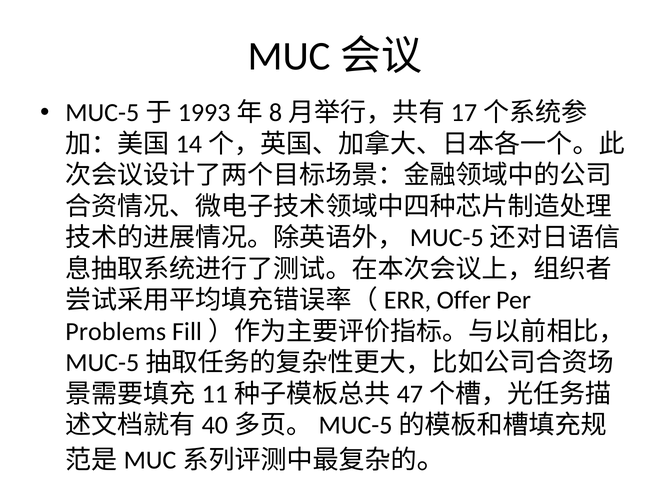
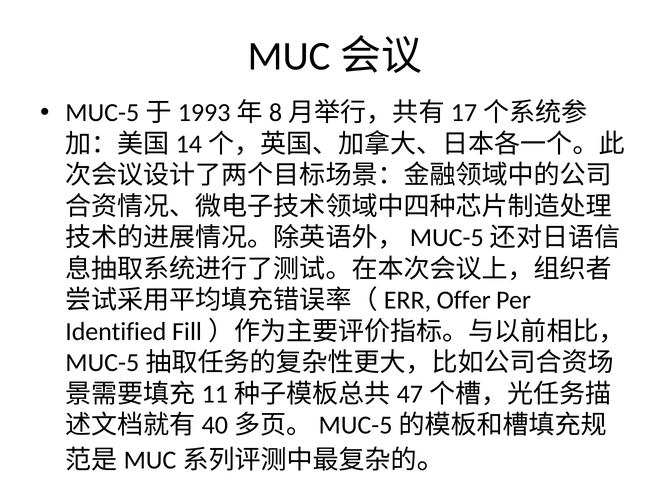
Problems: Problems -> Identified
